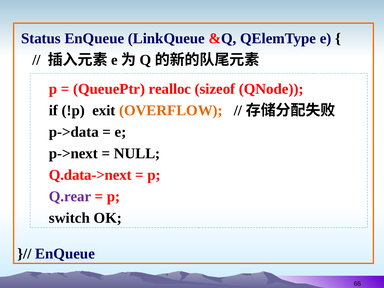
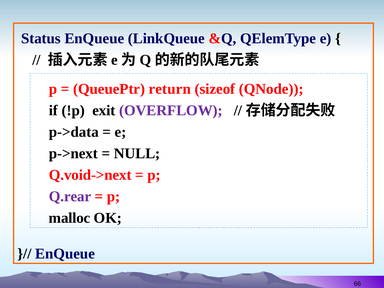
realloc: realloc -> return
OVERFLOW colour: orange -> purple
Q.data->next: Q.data->next -> Q.void->next
switch: switch -> malloc
